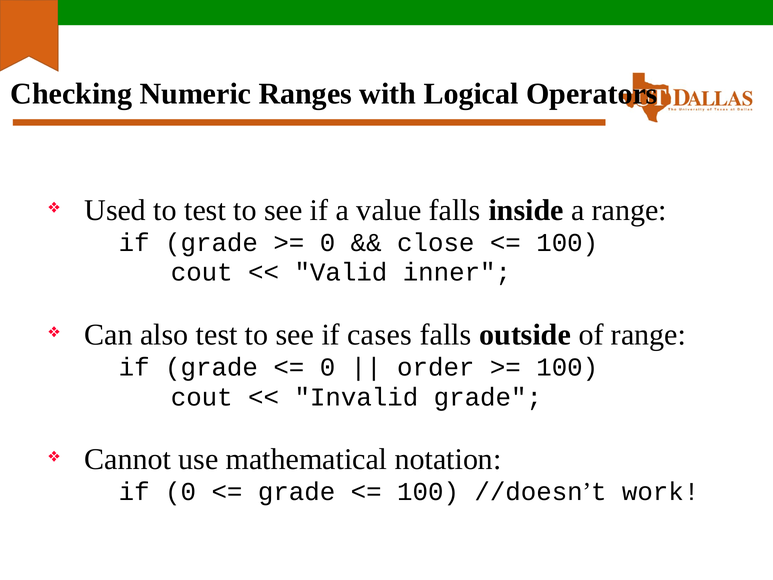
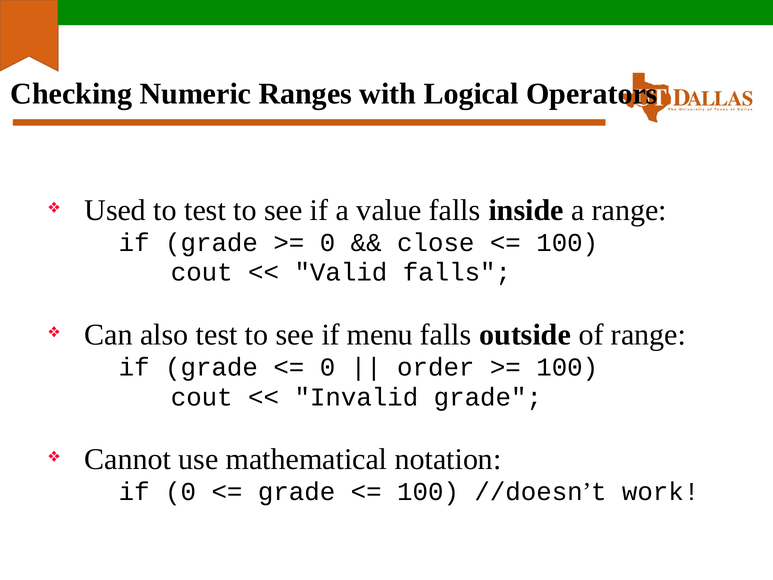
Valid inner: inner -> falls
cases: cases -> menu
